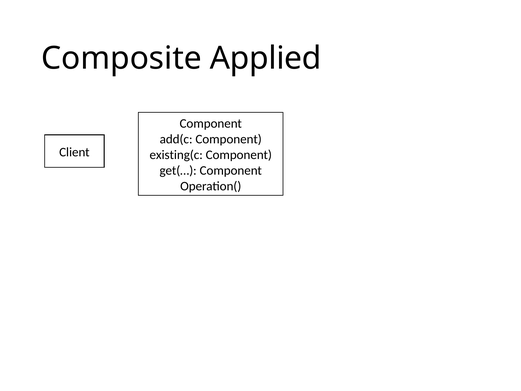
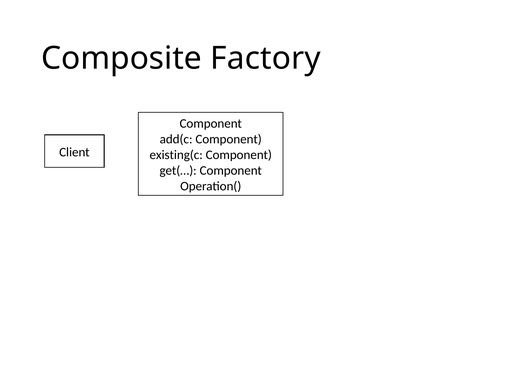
Applied: Applied -> Factory
